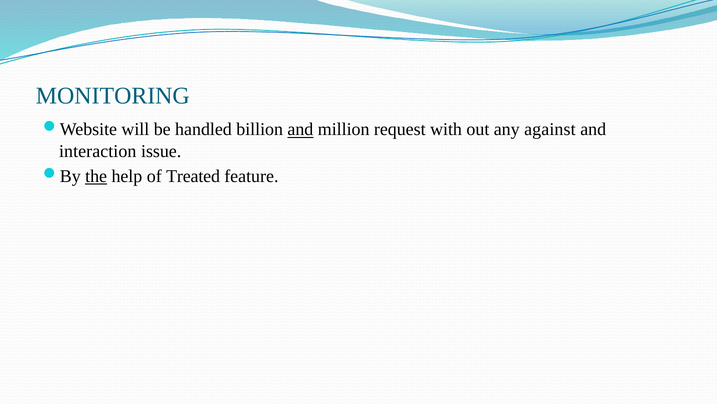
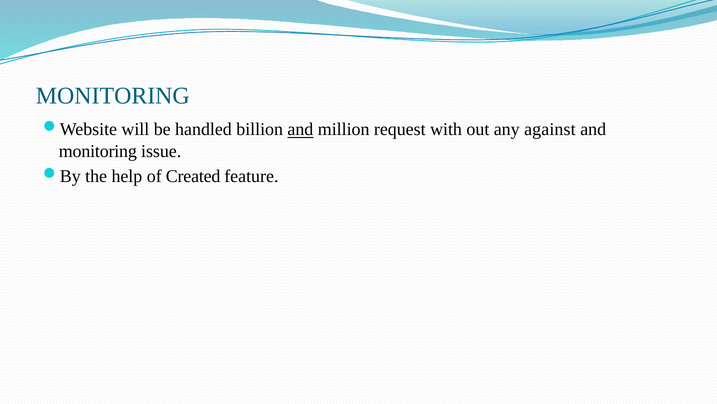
interaction at (98, 151): interaction -> monitoring
the underline: present -> none
Treated: Treated -> Created
